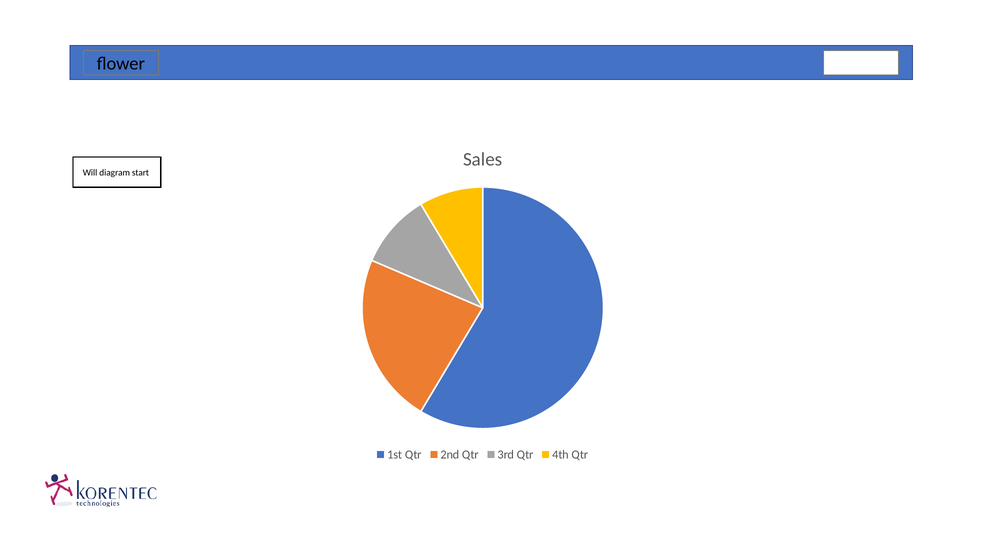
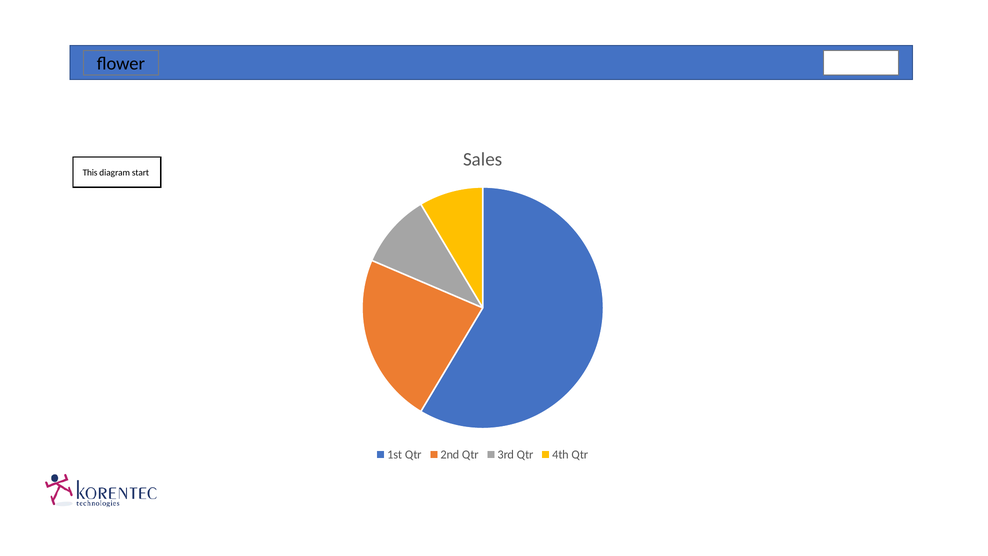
Will: Will -> This
